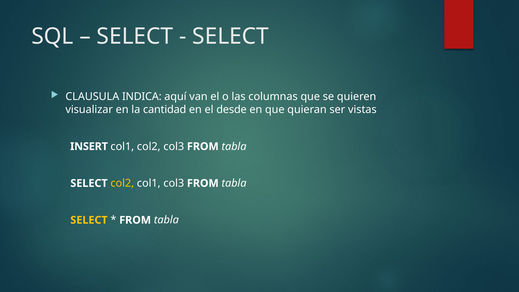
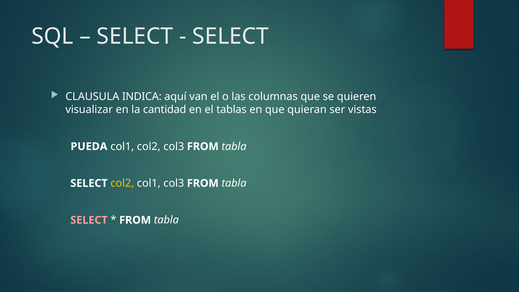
desde: desde -> tablas
INSERT: INSERT -> PUEDA
SELECT at (89, 220) colour: yellow -> pink
